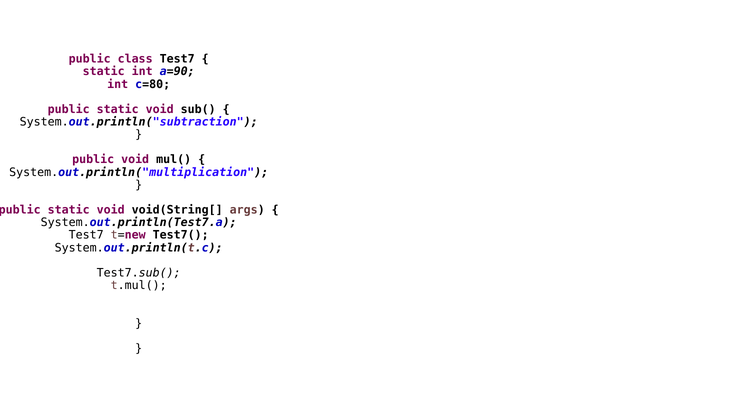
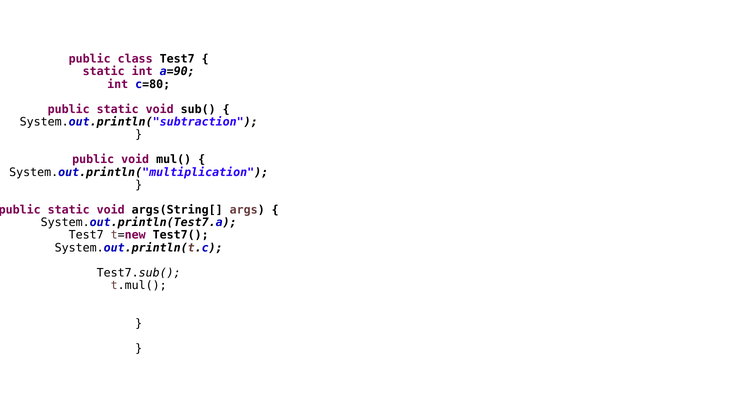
void(String[: void(String[ -> args(String[
